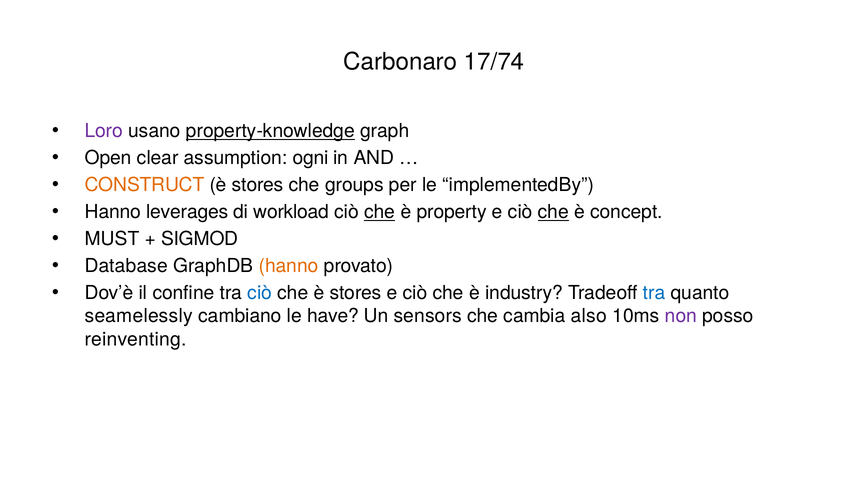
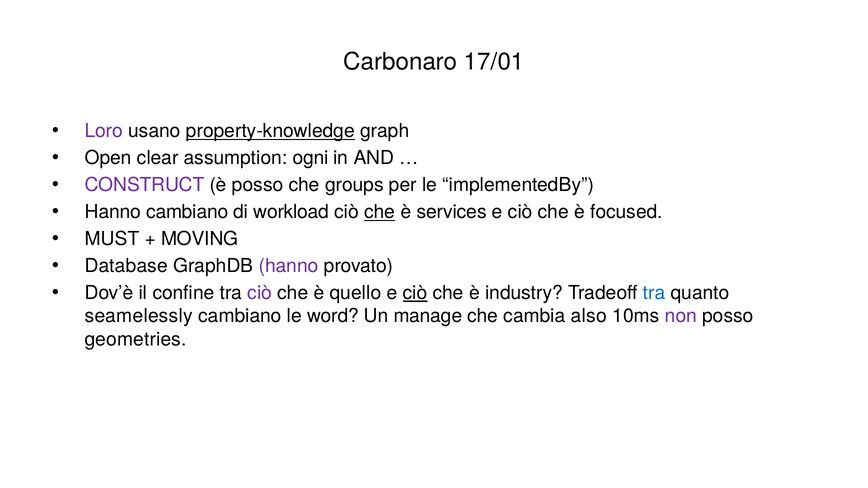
17/74: 17/74 -> 17/01
CONSTRUCT colour: orange -> purple
stores at (258, 185): stores -> posso
Hanno leverages: leverages -> cambiano
property: property -> services
che at (553, 212) underline: present -> none
concept: concept -> focused
SIGMOD: SIGMOD -> MOVING
hanno at (289, 266) colour: orange -> purple
ciò at (260, 293) colour: blue -> purple
che è stores: stores -> quello
ciò at (415, 293) underline: none -> present
have: have -> word
sensors: sensors -> manage
reinventing: reinventing -> geometries
